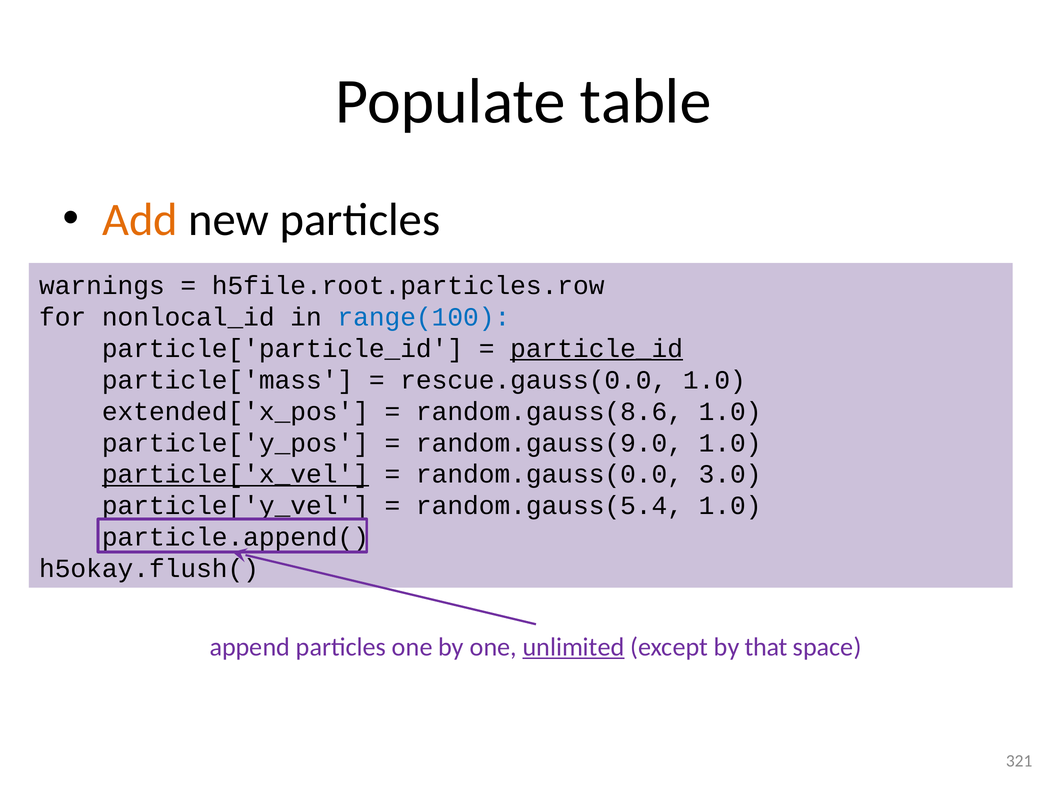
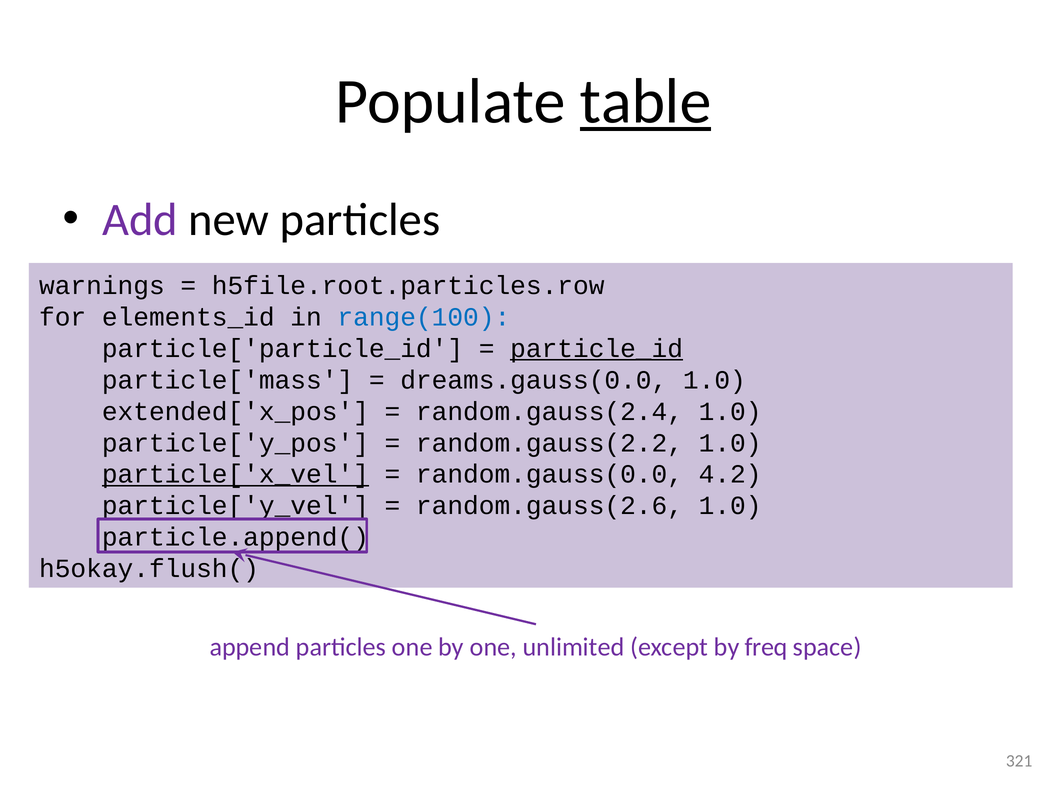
table underline: none -> present
Add colour: orange -> purple
nonlocal_id: nonlocal_id -> elements_id
rescue.gauss(0.0: rescue.gauss(0.0 -> dreams.gauss(0.0
random.gauss(8.6: random.gauss(8.6 -> random.gauss(2.4
random.gauss(9.0: random.gauss(9.0 -> random.gauss(2.2
3.0: 3.0 -> 4.2
random.gauss(5.4: random.gauss(5.4 -> random.gauss(2.6
unlimited underline: present -> none
that: that -> freq
